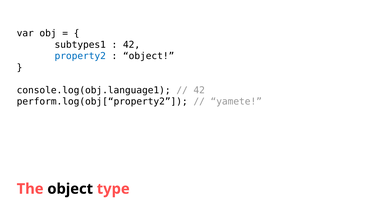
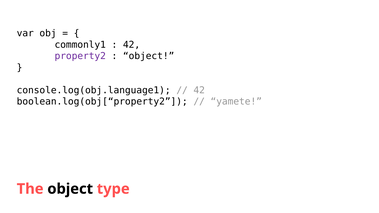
subtypes1: subtypes1 -> commonly1
property2 colour: blue -> purple
perform.log(obj[“property2: perform.log(obj[“property2 -> boolean.log(obj[“property2
